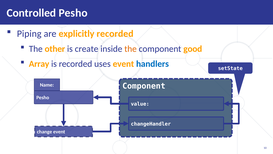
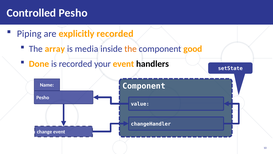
other: other -> array
create: create -> media
Array: Array -> Done
uses: uses -> your
handlers colour: blue -> black
